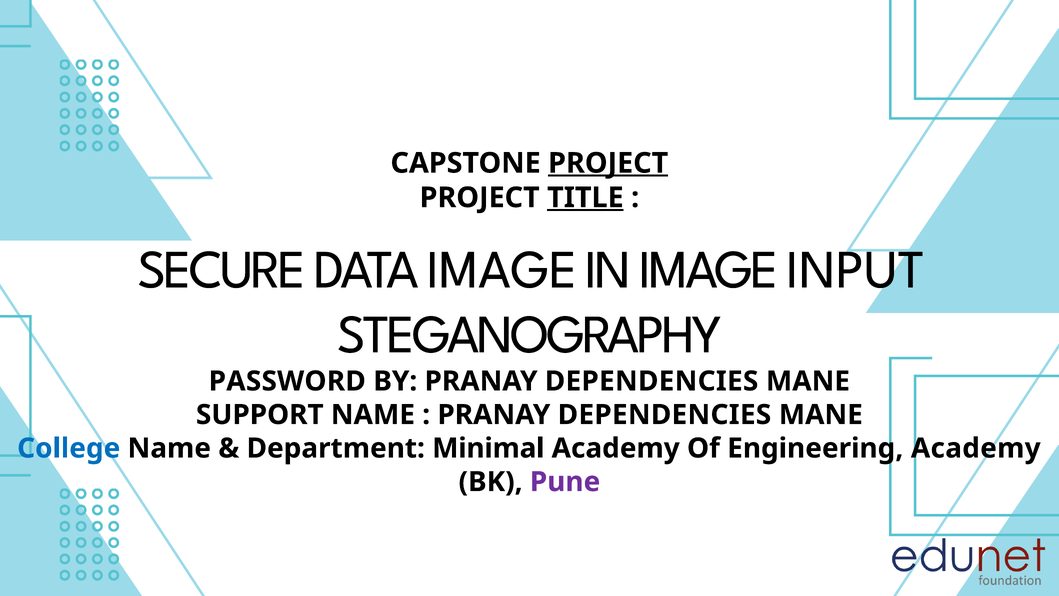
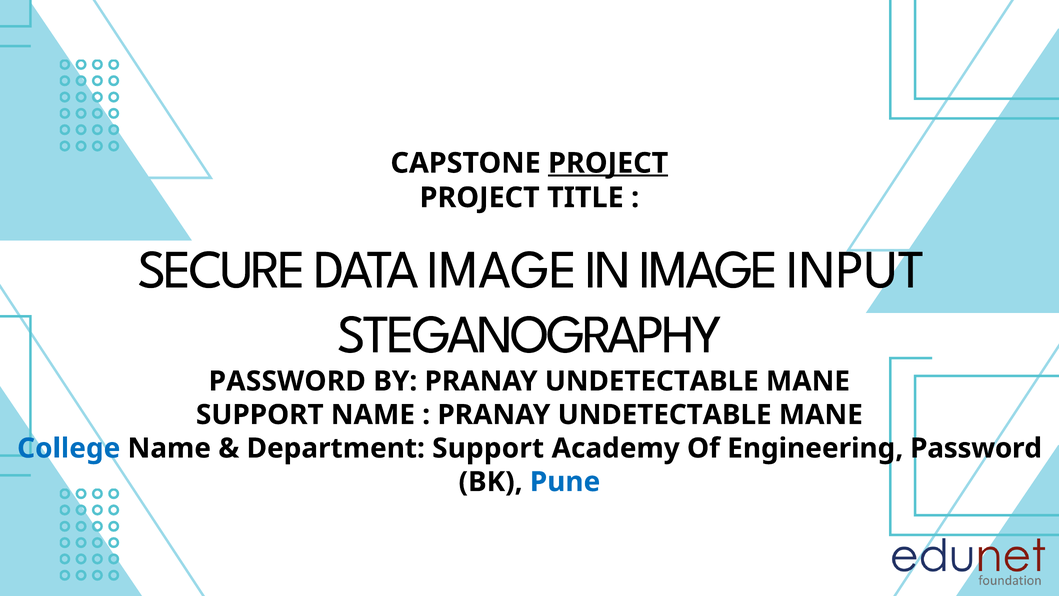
TITLE underline: present -> none
BY PRANAY DEPENDENCIES: DEPENDENCIES -> UNDETECTABLE
DEPENDENCIES at (664, 415): DEPENDENCIES -> UNDETECTABLE
Department Minimal: Minimal -> Support
Engineering Academy: Academy -> Password
Pune colour: purple -> blue
